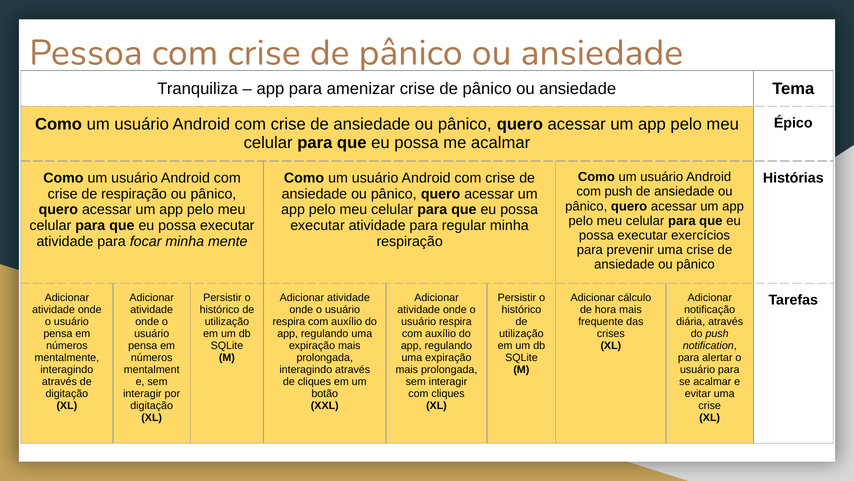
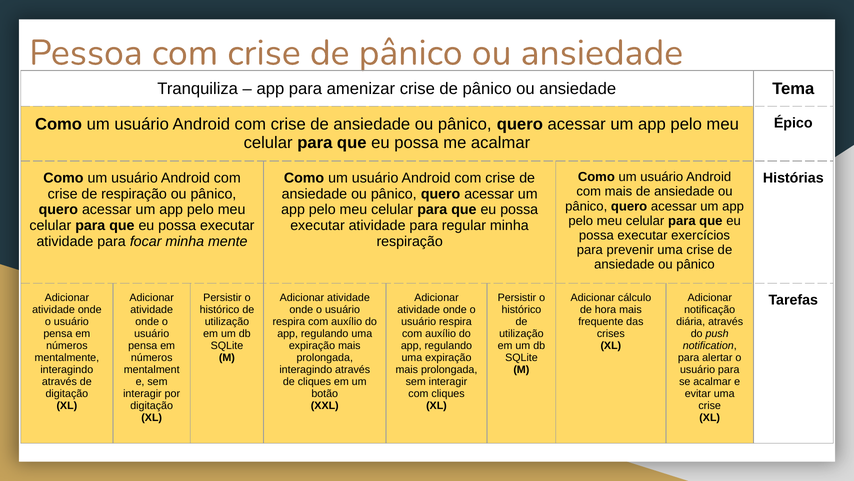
com push: push -> mais
